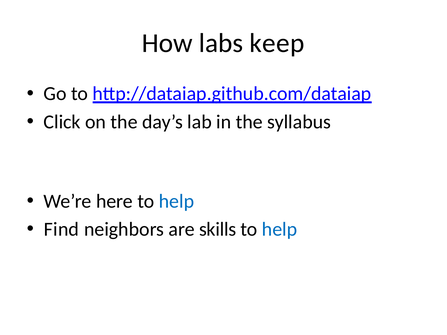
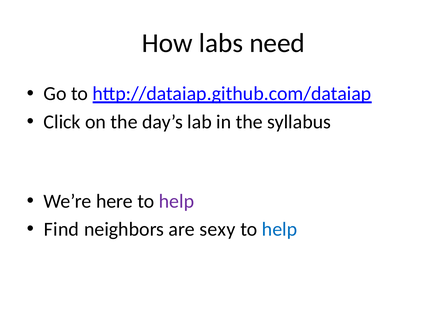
keep: keep -> need
help at (176, 202) colour: blue -> purple
skills: skills -> sexy
